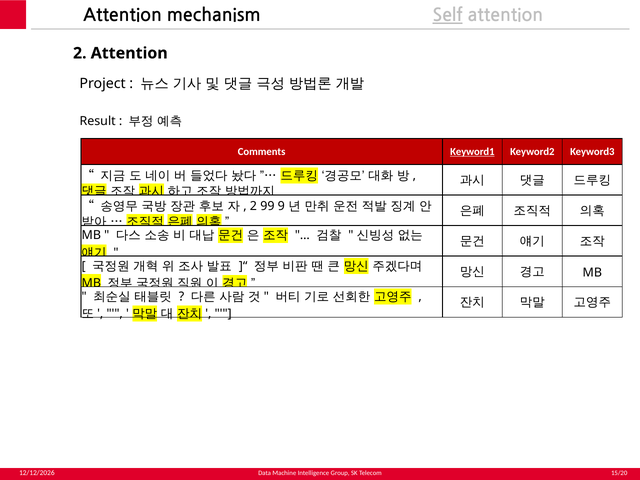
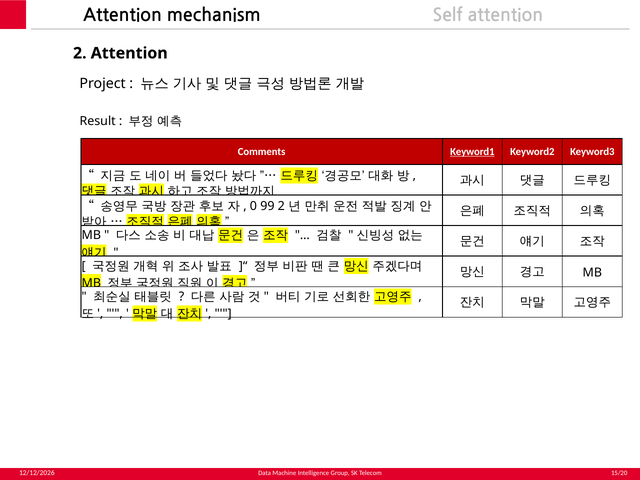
Self underline: present -> none
2 at (253, 206): 2 -> 0
99 9: 9 -> 2
